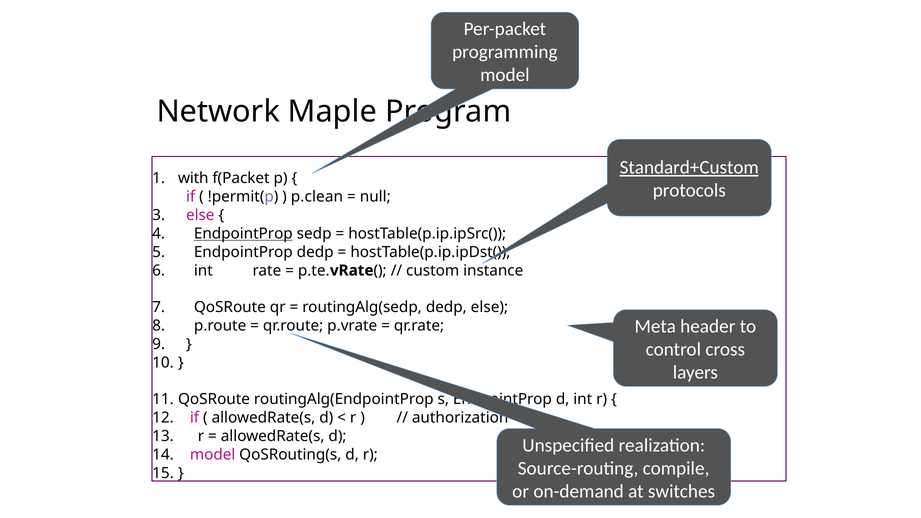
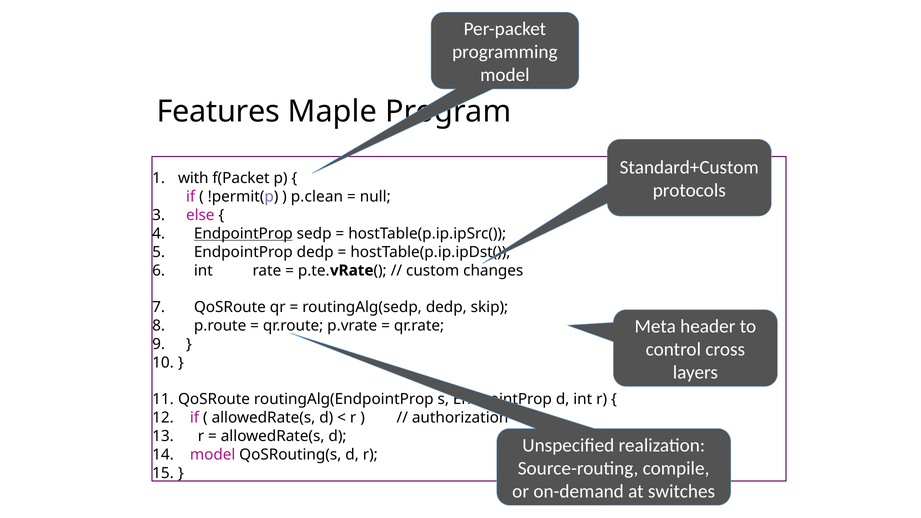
Network: Network -> Features
Standard+Custom underline: present -> none
instance: instance -> changes
dedp else: else -> skip
